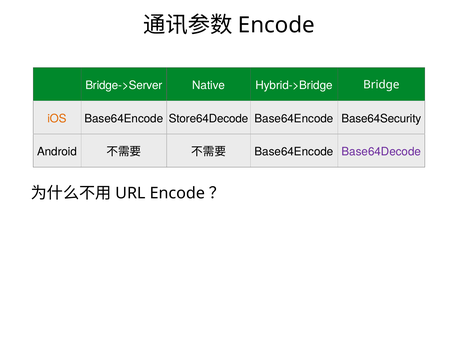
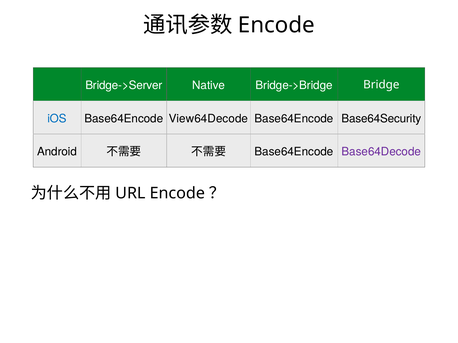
Hybrid->Bridge: Hybrid->Bridge -> Bridge->Bridge
iOS colour: orange -> blue
Store64Decode: Store64Decode -> View64Decode
